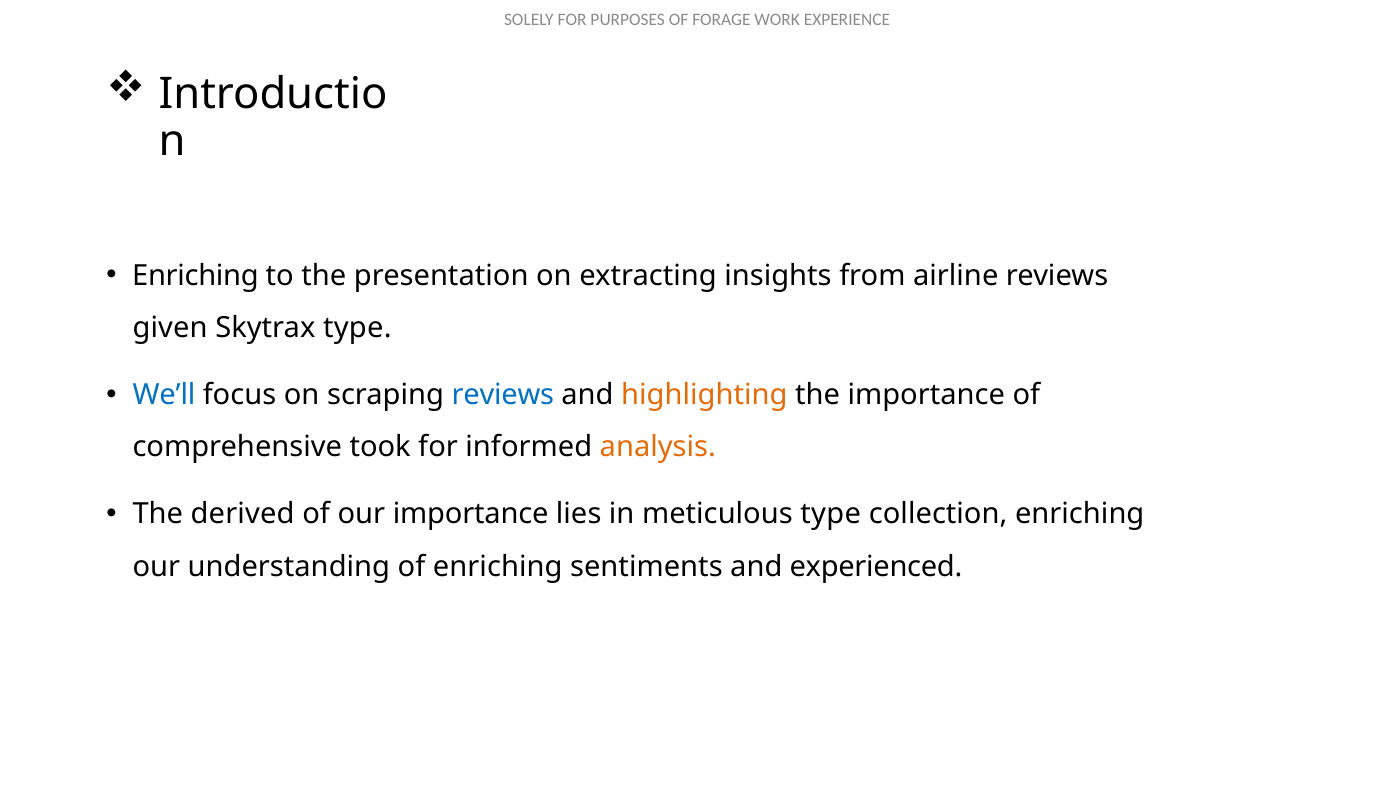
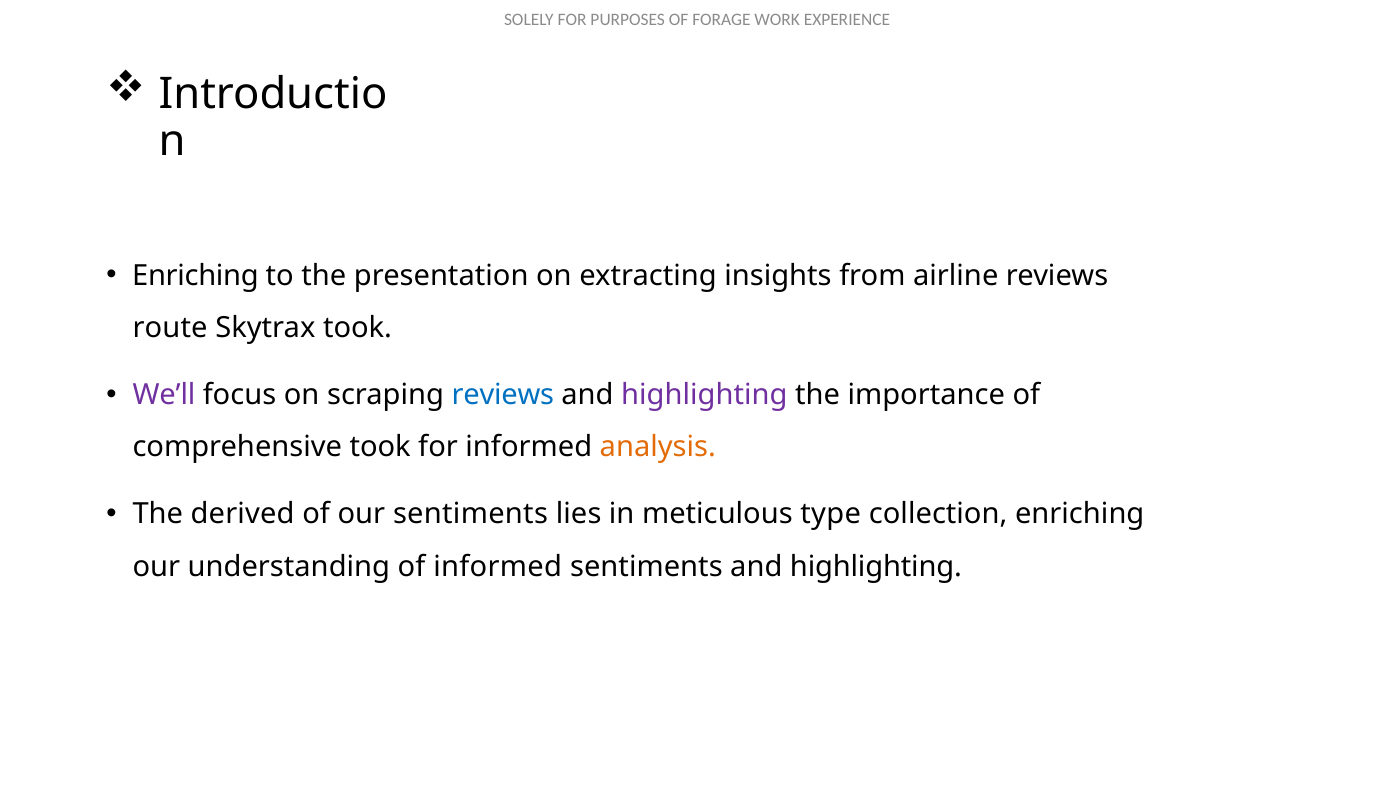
given: given -> route
Skytrax type: type -> took
We’ll colour: blue -> purple
highlighting at (704, 395) colour: orange -> purple
our importance: importance -> sentiments
of enriching: enriching -> informed
sentiments and experienced: experienced -> highlighting
